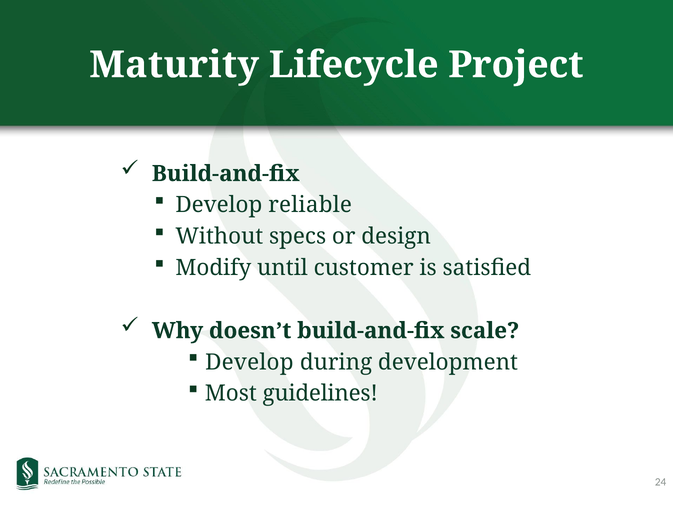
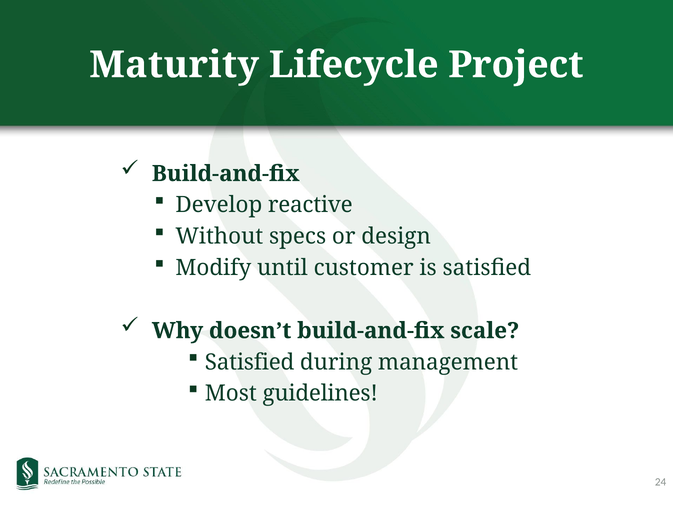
reliable: reliable -> reactive
Develop at (249, 362): Develop -> Satisfied
development: development -> management
